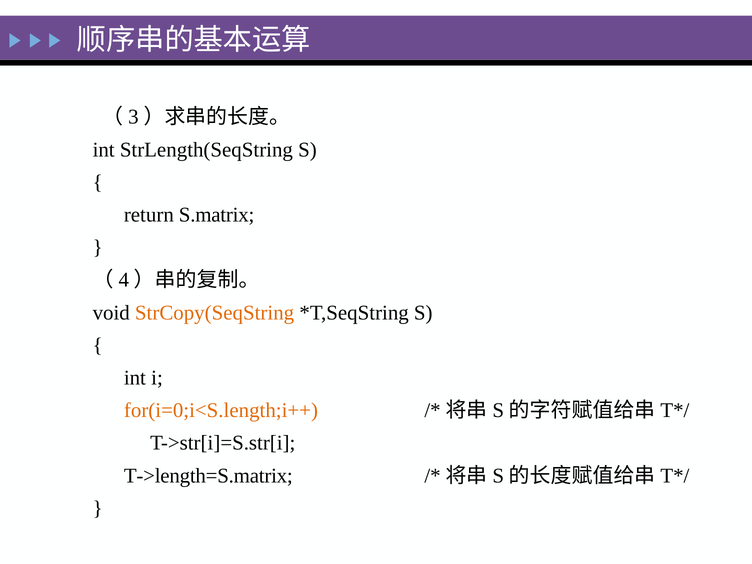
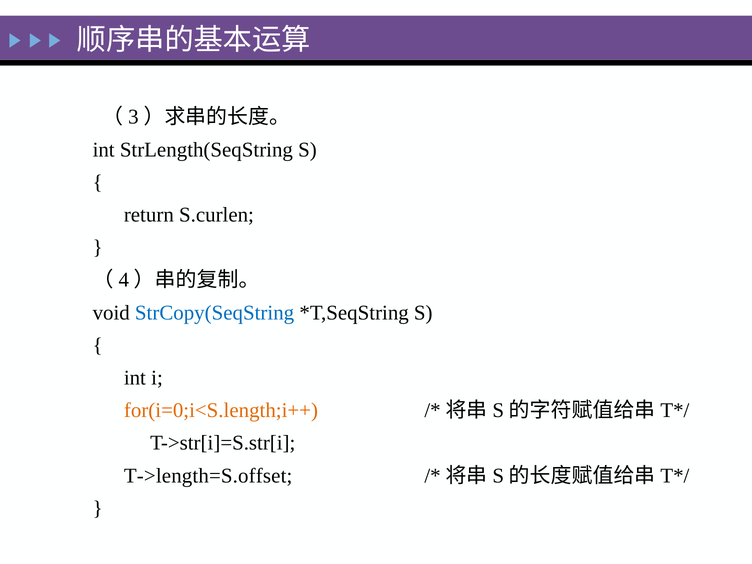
S.matrix: S.matrix -> S.curlen
StrCopy(SeqString colour: orange -> blue
T->length=S.matrix: T->length=S.matrix -> T->length=S.offset
